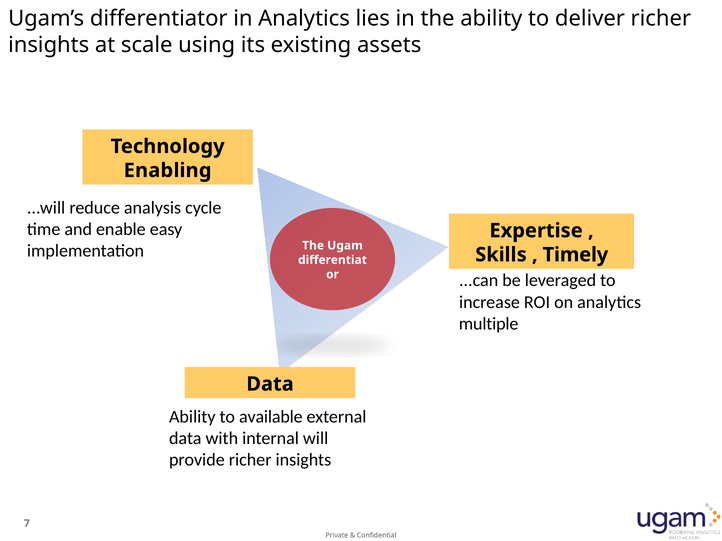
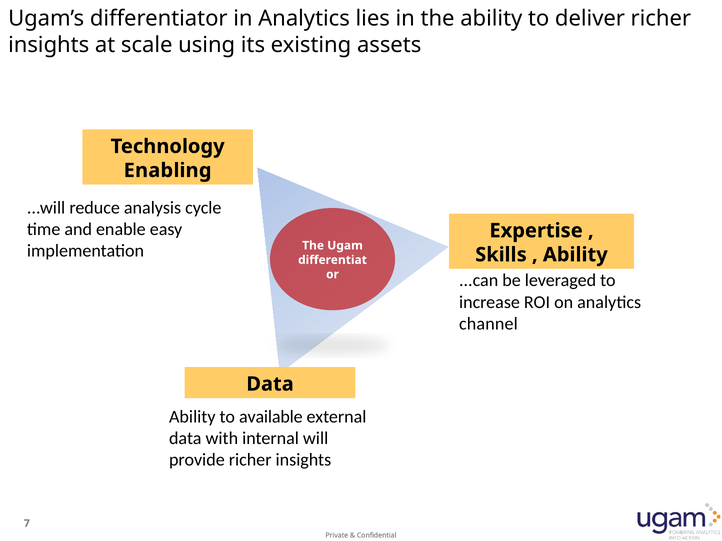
Timely at (575, 255): Timely -> Ability
multiple: multiple -> channel
